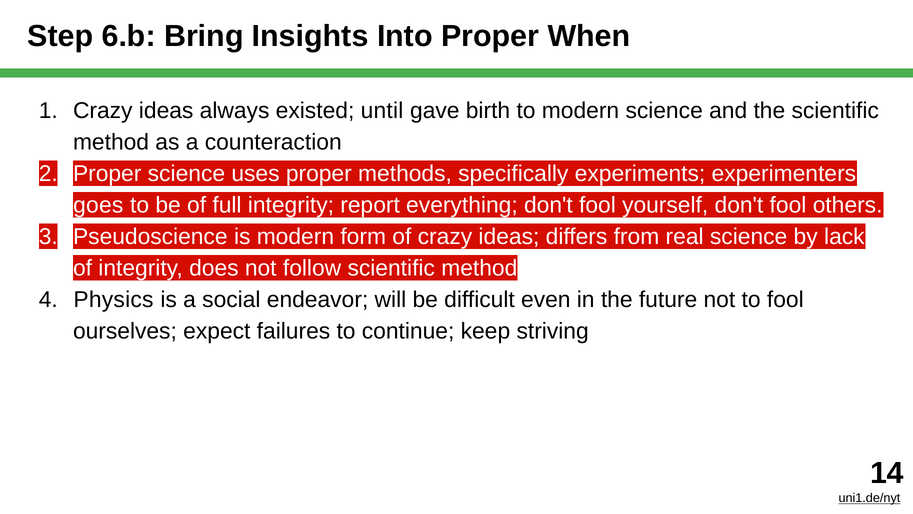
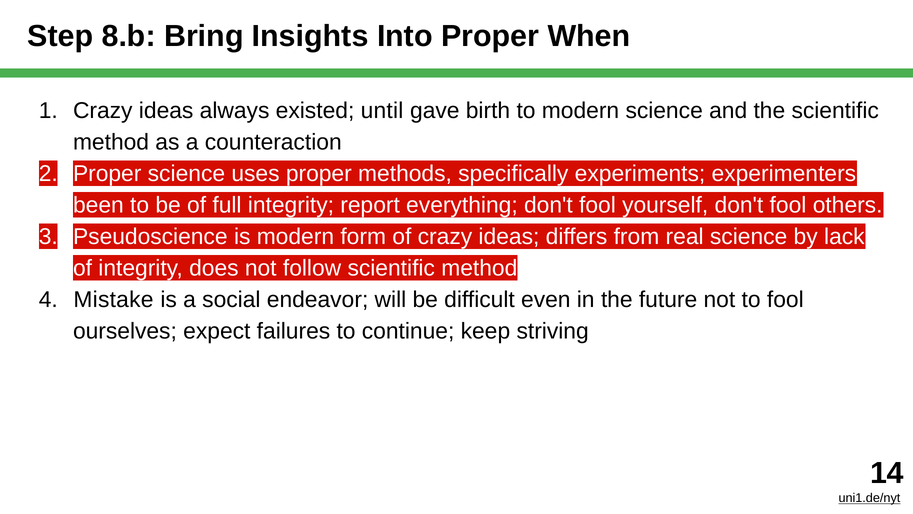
6.b: 6.b -> 8.b
goes: goes -> been
Physics: Physics -> Mistake
